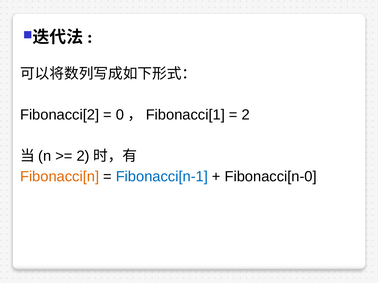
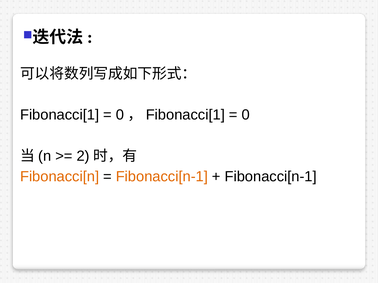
Fibonacci[2 at (60, 115): Fibonacci[2 -> Fibonacci[1
2 at (246, 115): 2 -> 0
Fibonacci[n-1 at (162, 177) colour: blue -> orange
Fibonacci[n-0 at (271, 177): Fibonacci[n-0 -> Fibonacci[n-1
